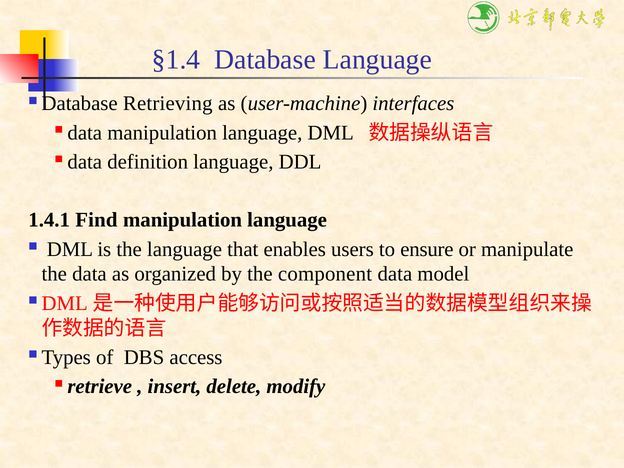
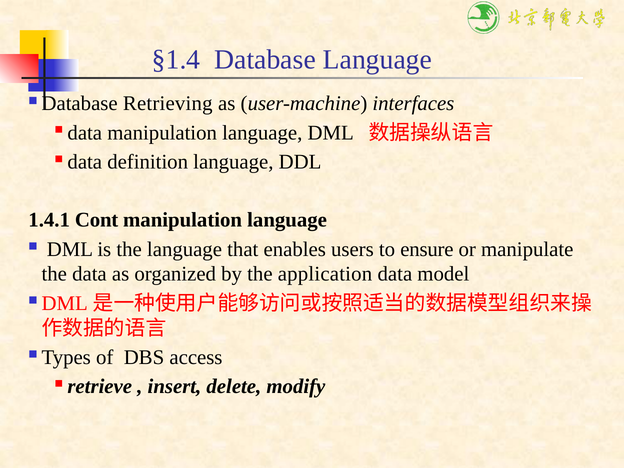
Find: Find -> Cont
component: component -> application
